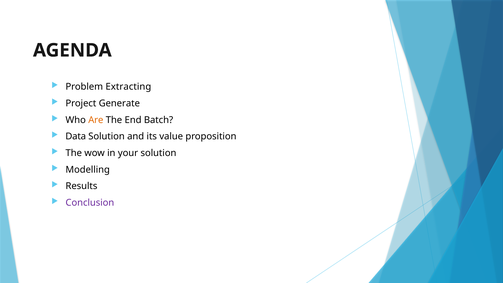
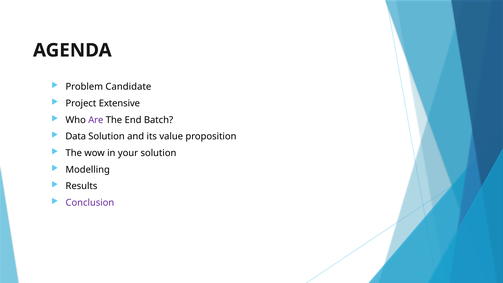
Extracting: Extracting -> Candidate
Generate: Generate -> Extensive
Are colour: orange -> purple
